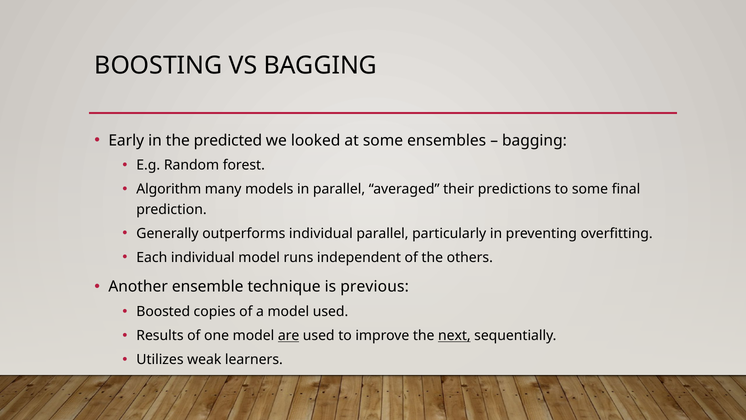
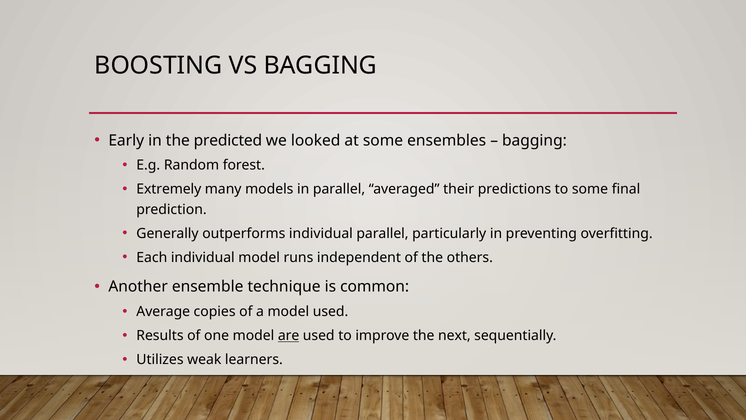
Algorithm: Algorithm -> Extremely
previous: previous -> common
Boosted: Boosted -> Average
next underline: present -> none
